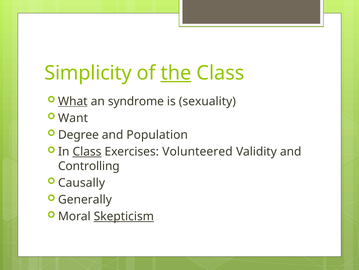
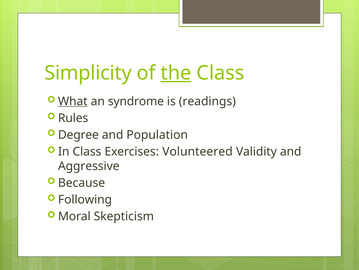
sexuality: sexuality -> readings
Want: Want -> Rules
Class at (87, 151) underline: present -> none
Controlling: Controlling -> Aggressive
Causally: Causally -> Because
Generally: Generally -> Following
Skepticism underline: present -> none
